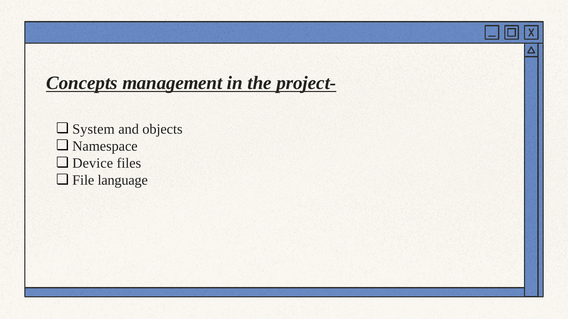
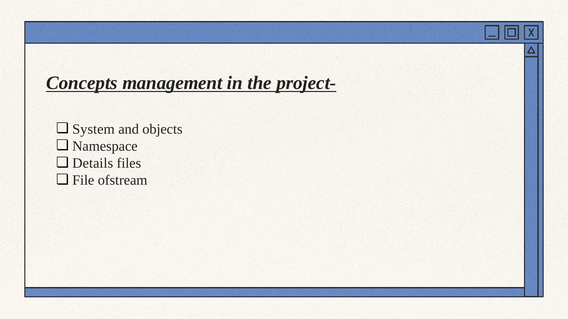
Device: Device -> Details
language: language -> ofstream
